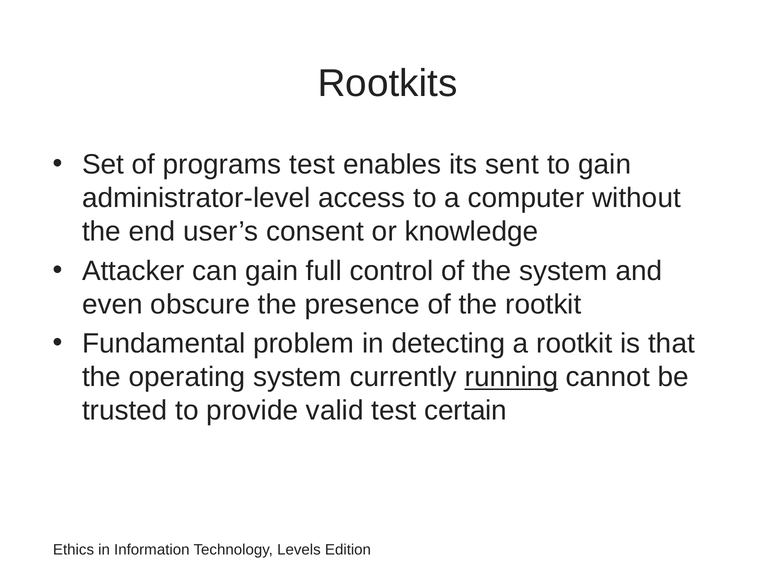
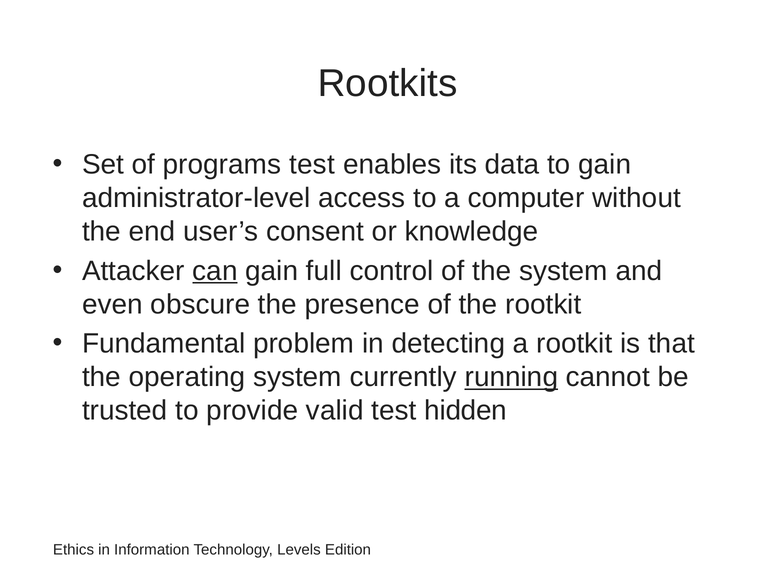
sent: sent -> data
can underline: none -> present
certain: certain -> hidden
